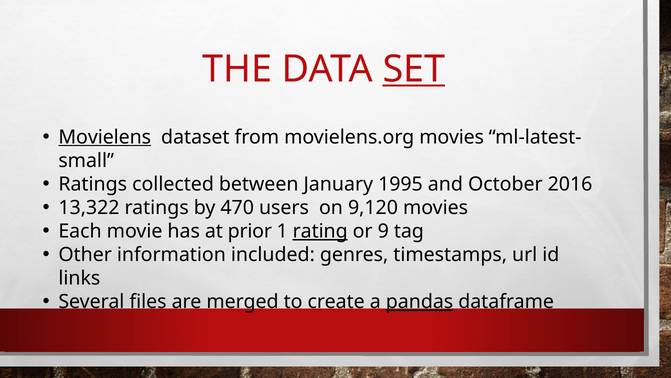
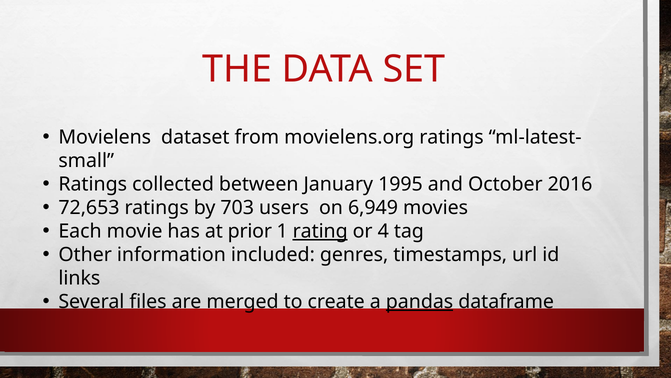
SET underline: present -> none
Movielens underline: present -> none
movielens.org movies: movies -> ratings
13,322: 13,322 -> 72,653
470: 470 -> 703
9,120: 9,120 -> 6,949
9: 9 -> 4
